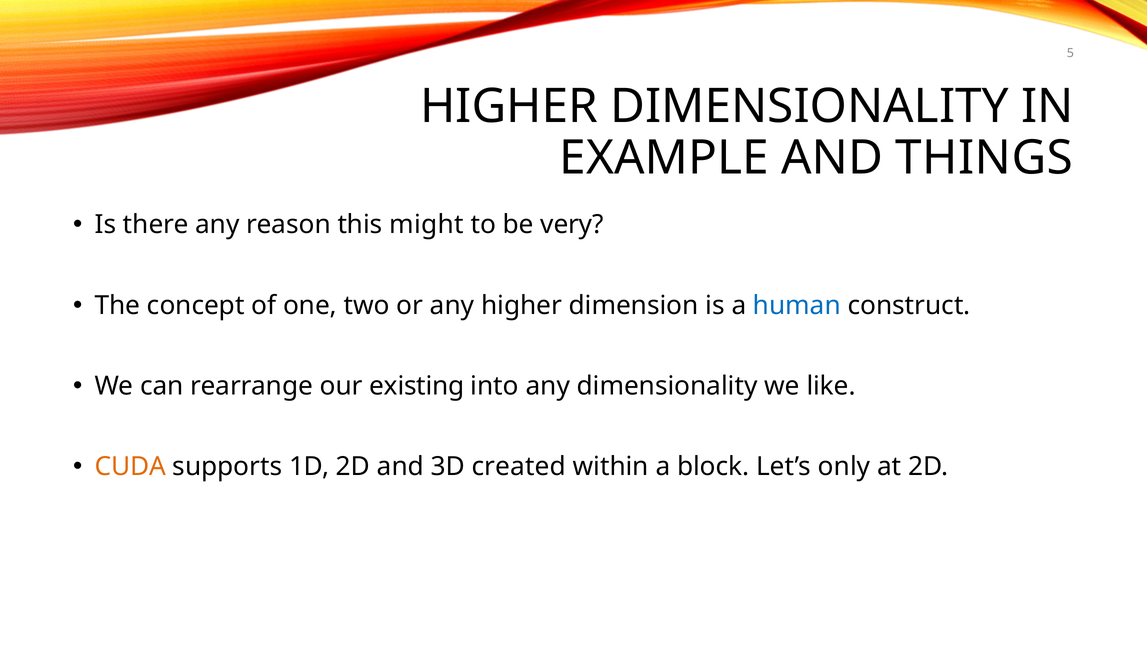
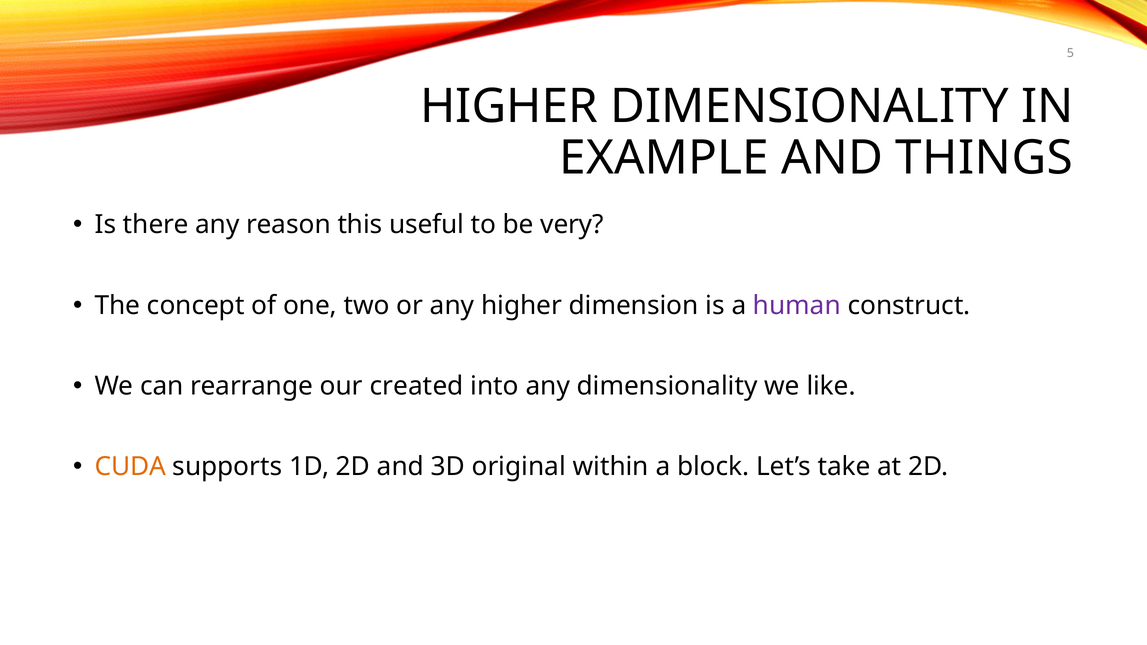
might: might -> useful
human colour: blue -> purple
existing: existing -> created
created: created -> original
only: only -> take
